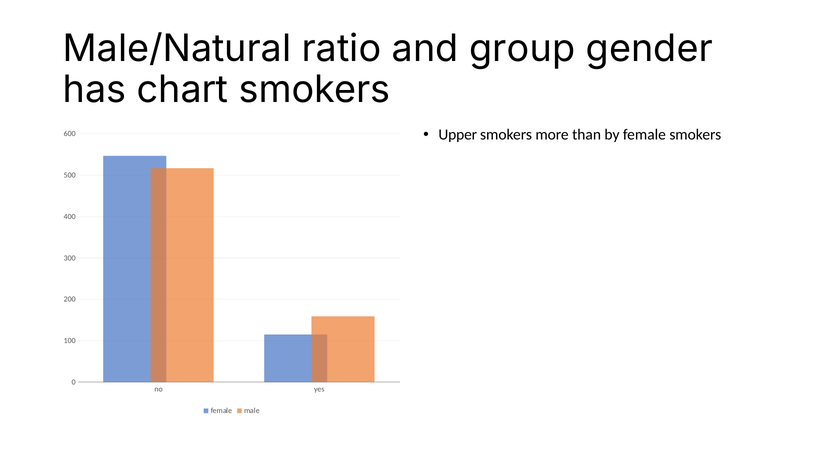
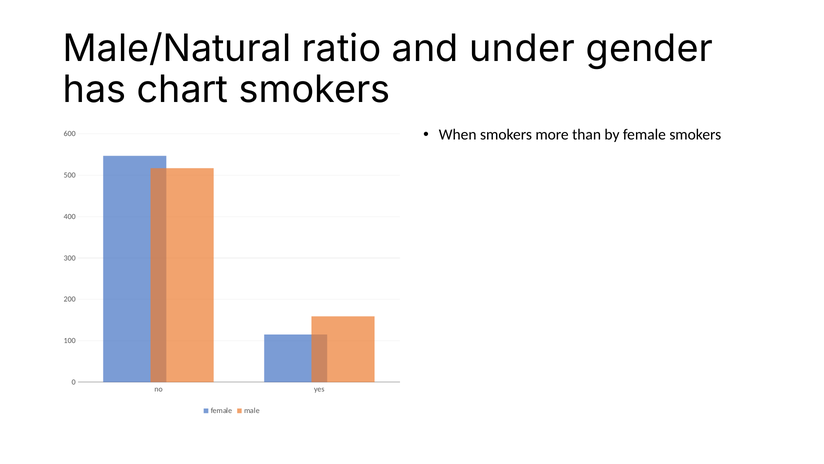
group: group -> under
Upper: Upper -> When
